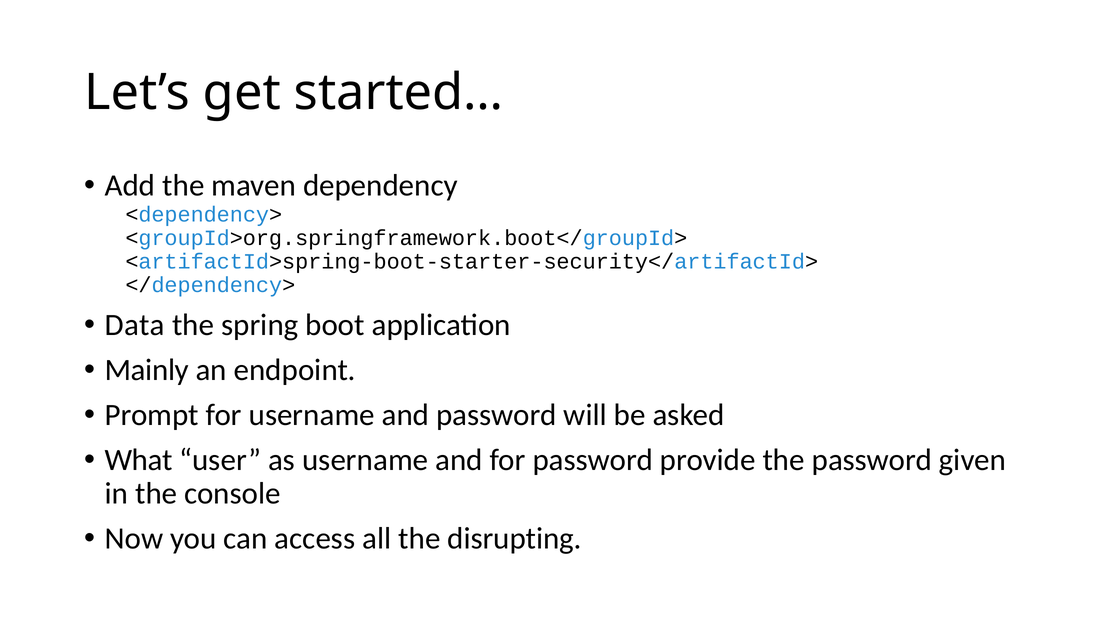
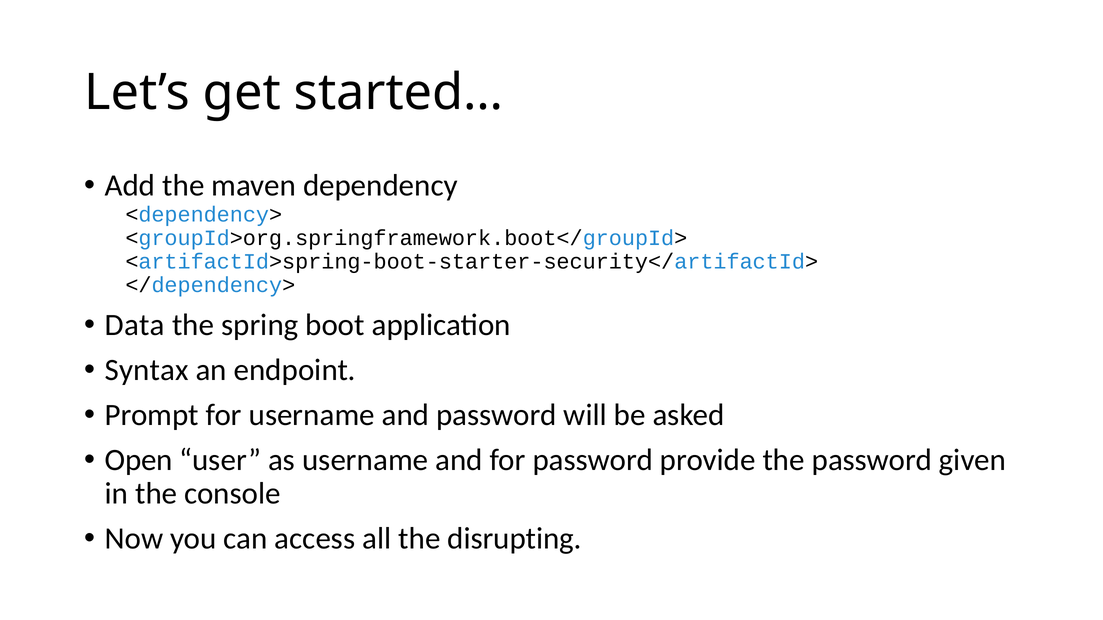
Mainly: Mainly -> Syntax
What: What -> Open
